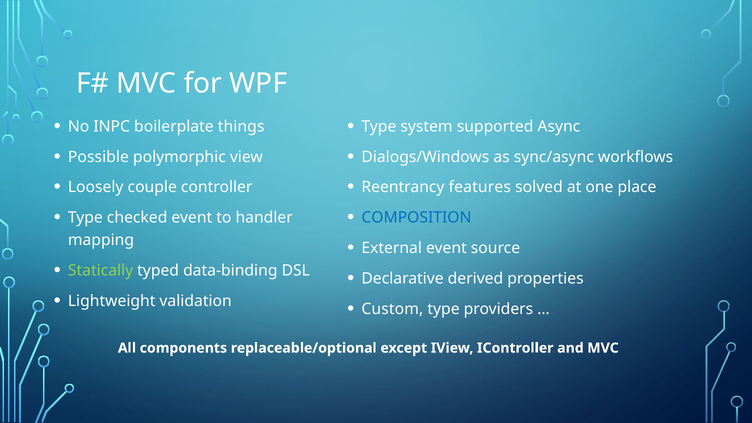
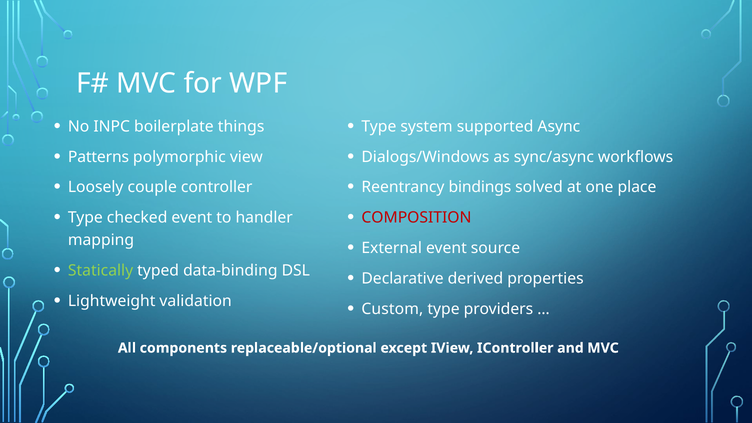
Possible: Possible -> Patterns
features: features -> bindings
COMPOSITION colour: blue -> red
